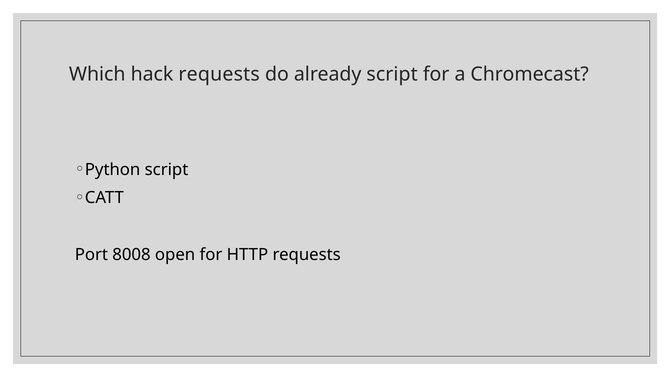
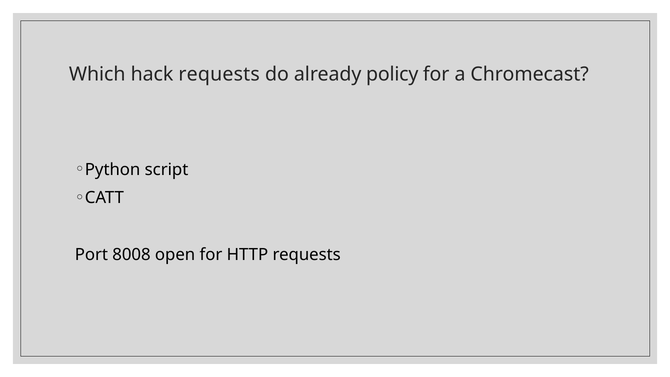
already script: script -> policy
